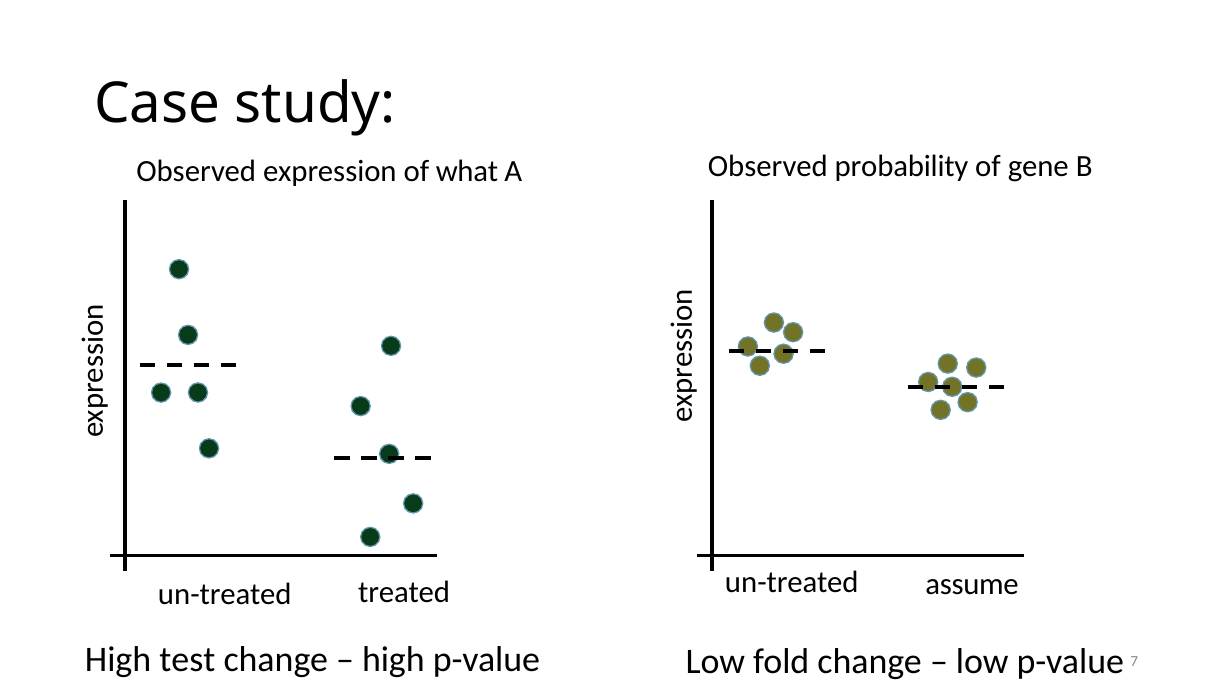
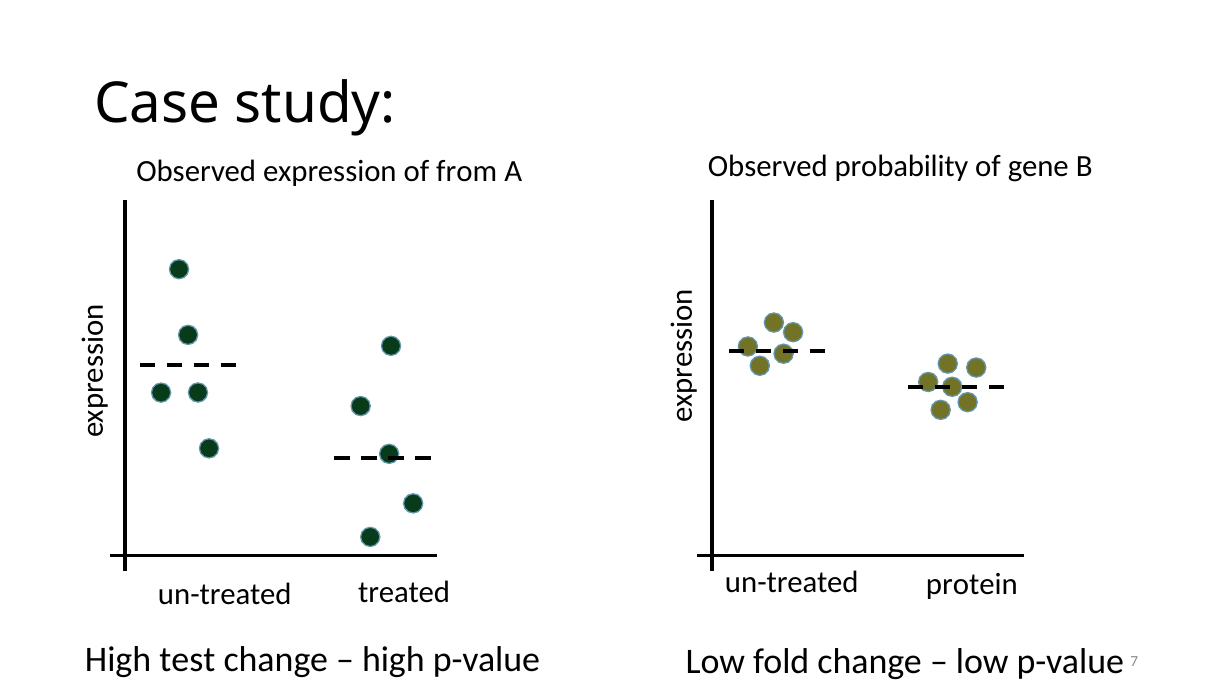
what: what -> from
assume: assume -> protein
